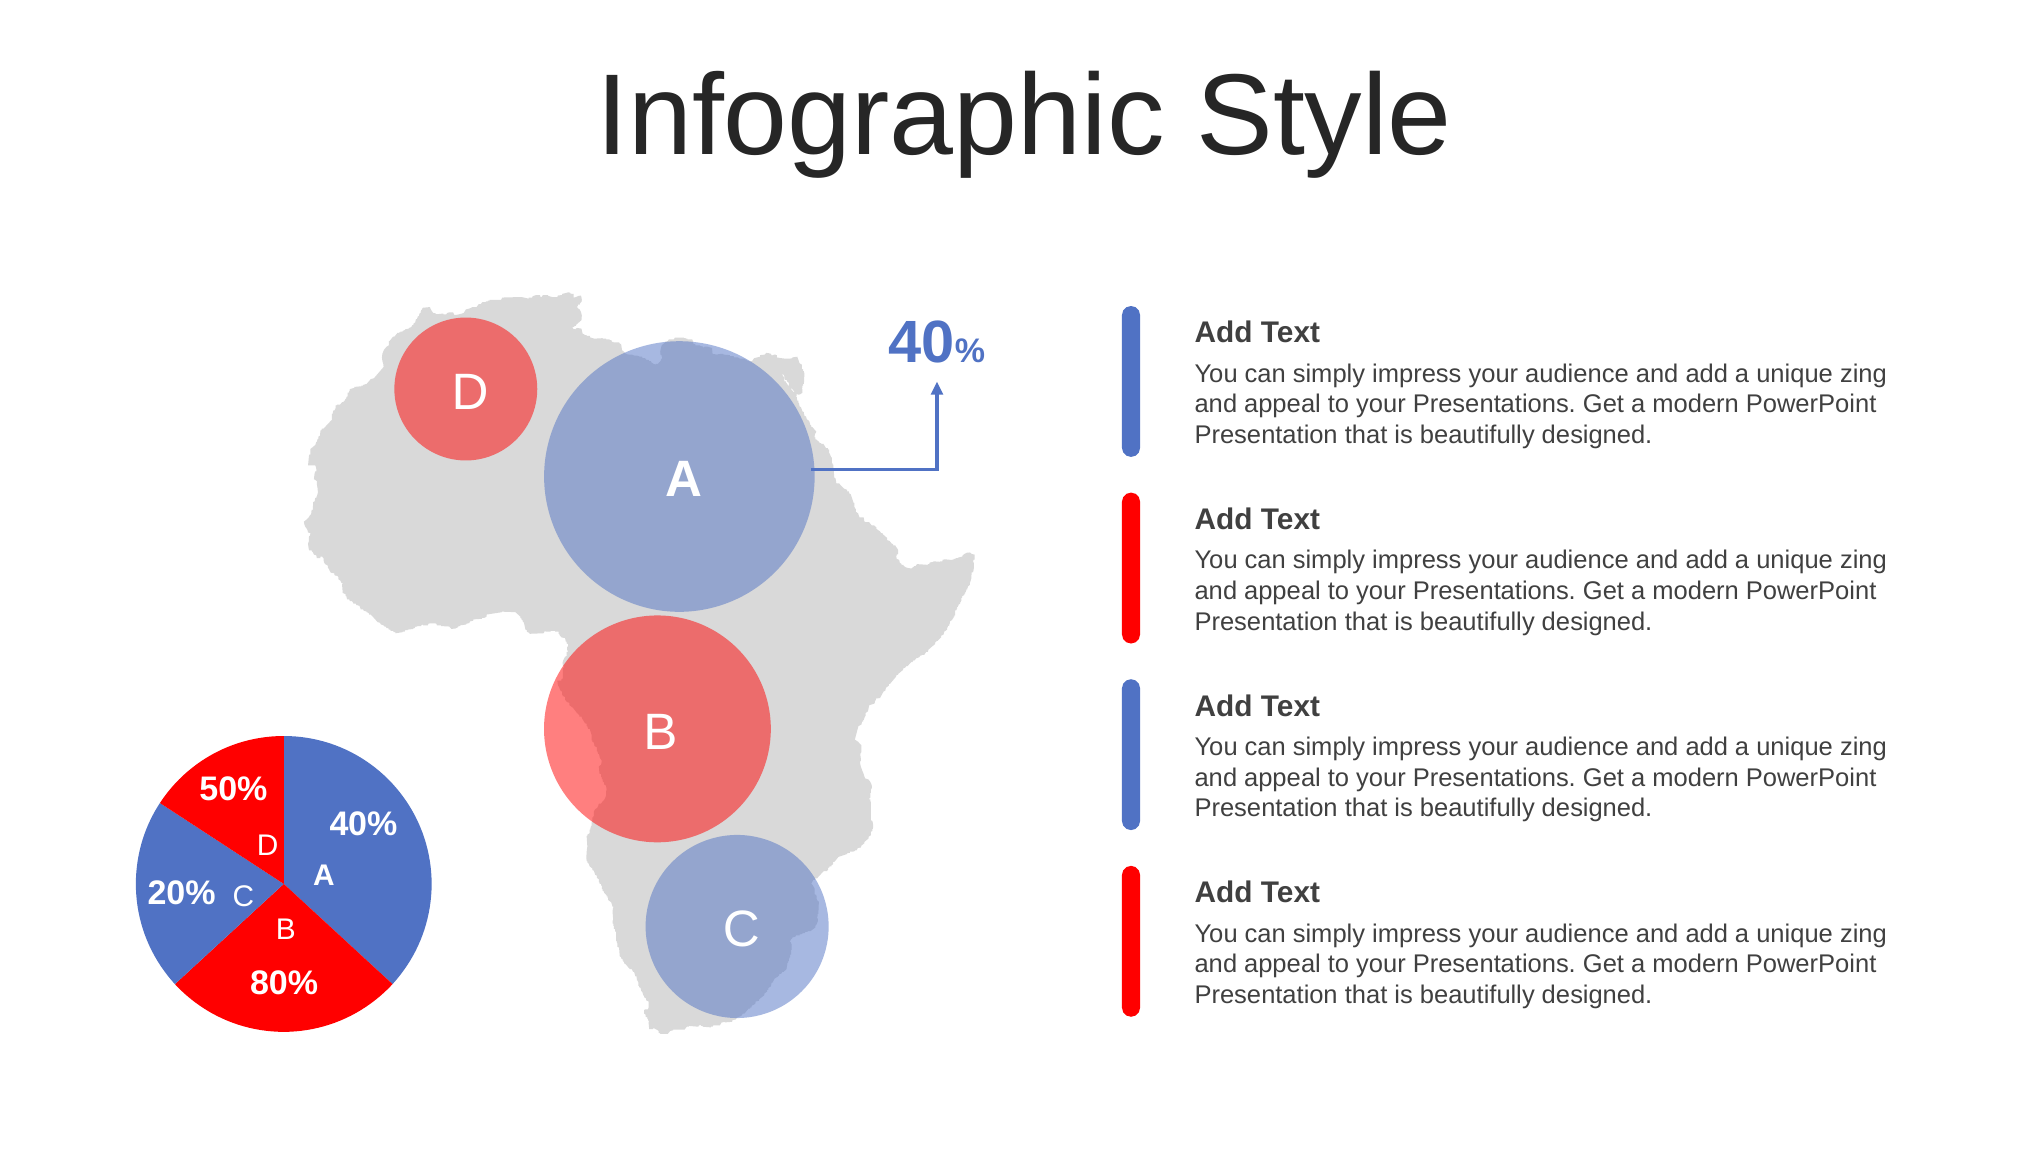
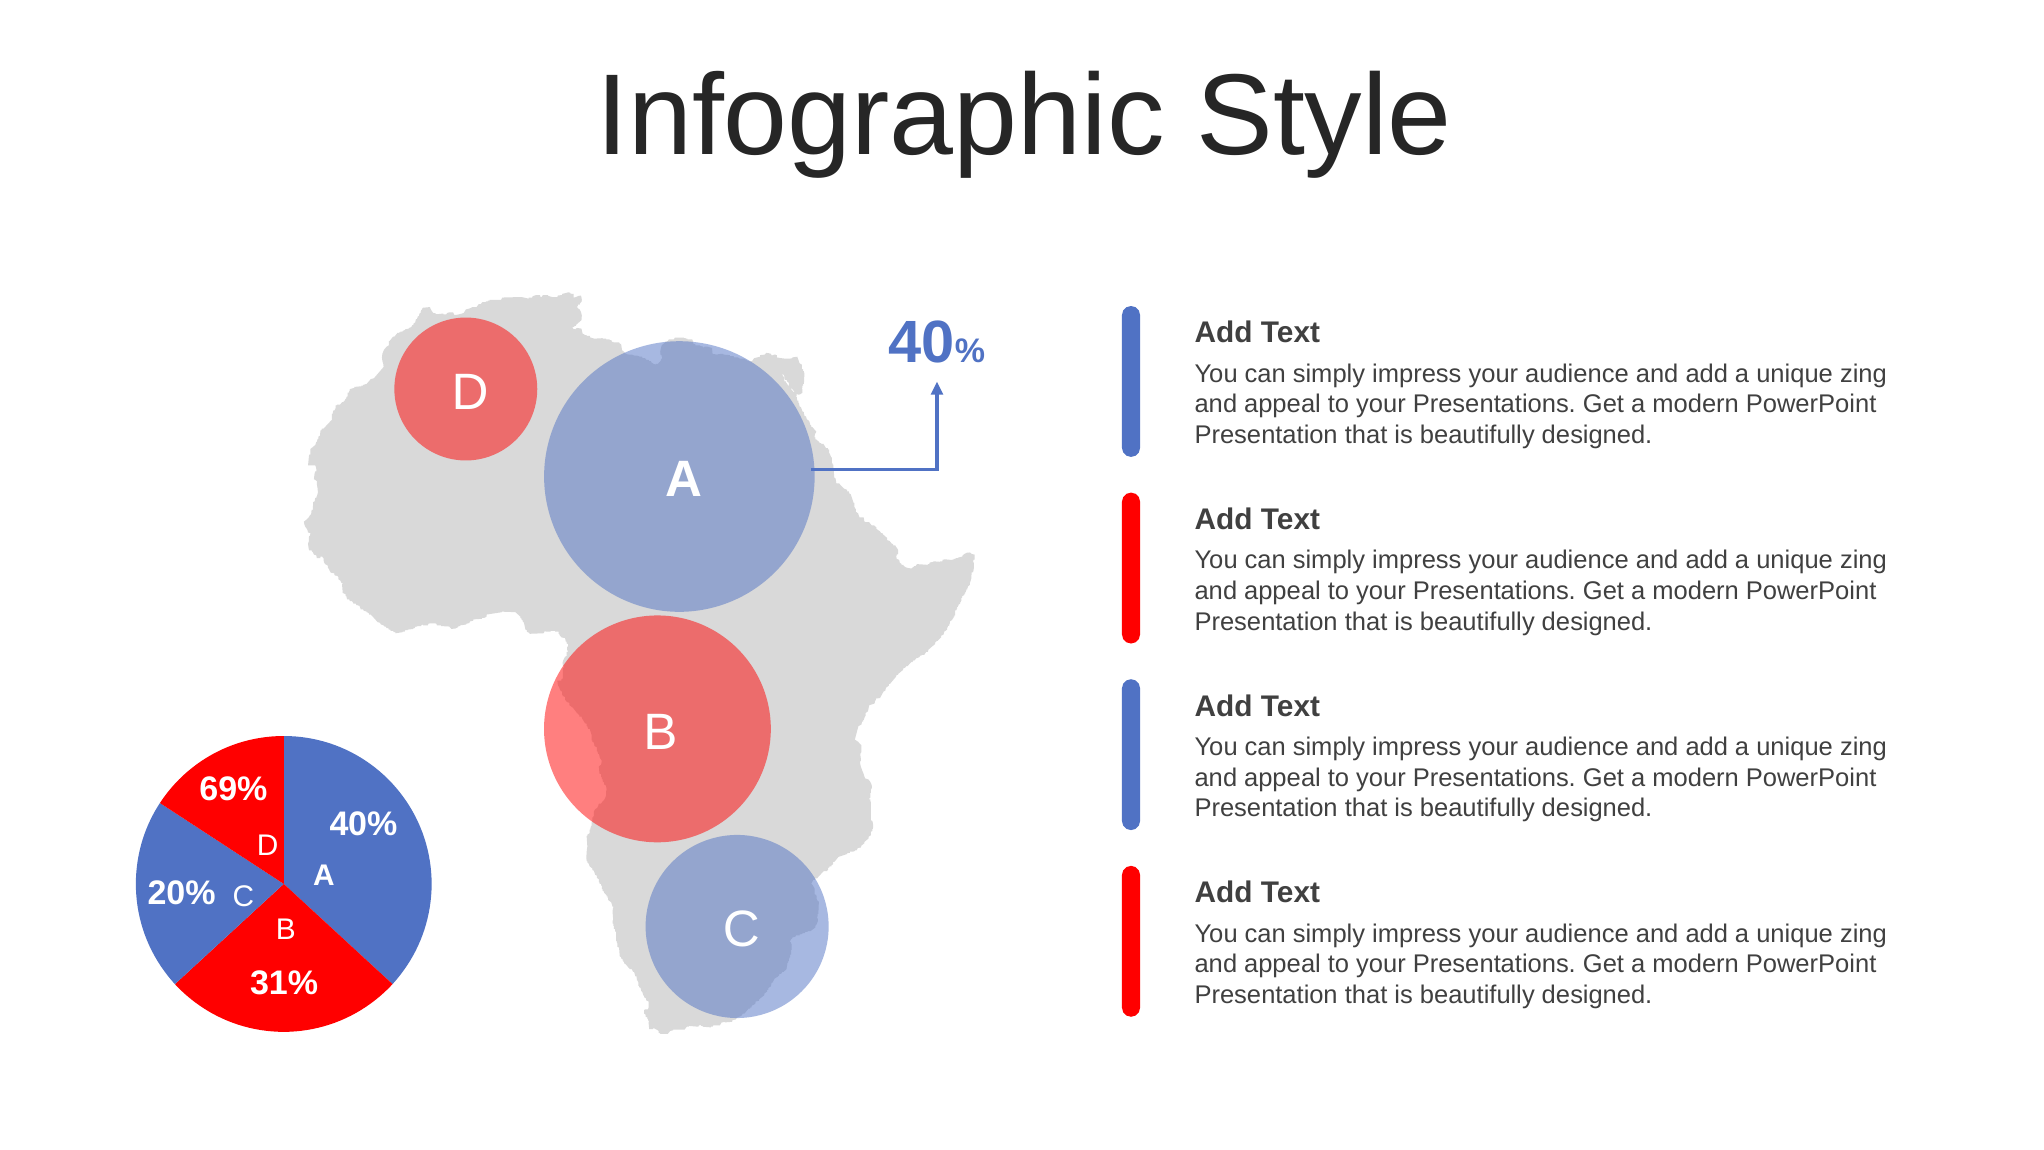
50%: 50% -> 69%
80%: 80% -> 31%
